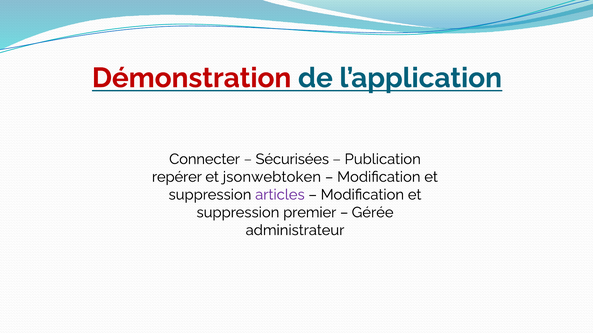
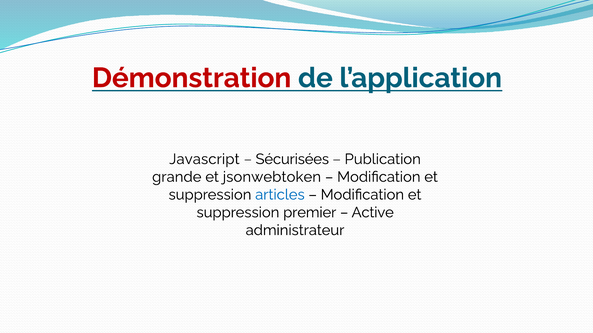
Connecter: Connecter -> Javascript
repérer: repérer -> grande
articles colour: purple -> blue
Gérée: Gérée -> Active
